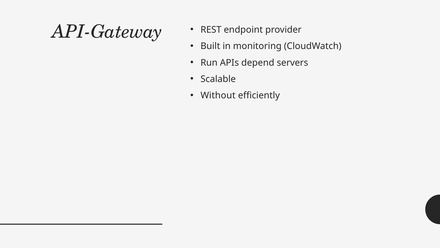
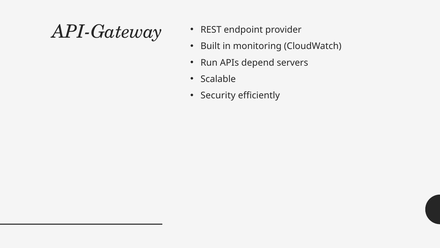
Without: Without -> Security
